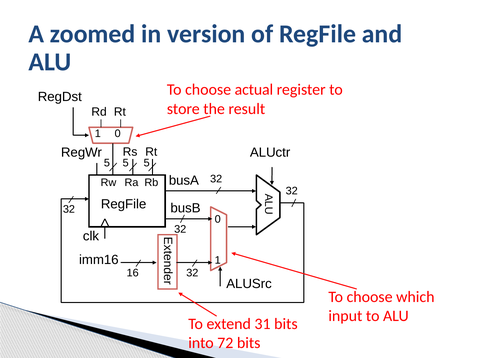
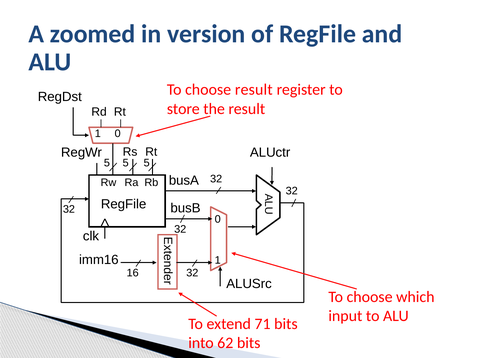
choose actual: actual -> result
31: 31 -> 71
72: 72 -> 62
